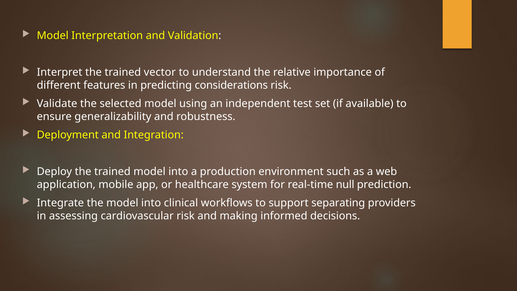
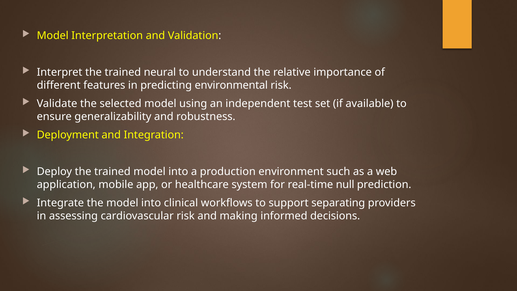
vector: vector -> neural
considerations: considerations -> environmental
